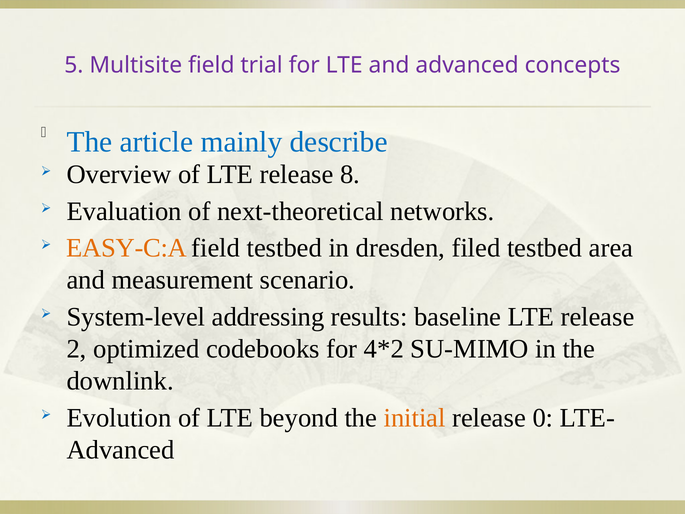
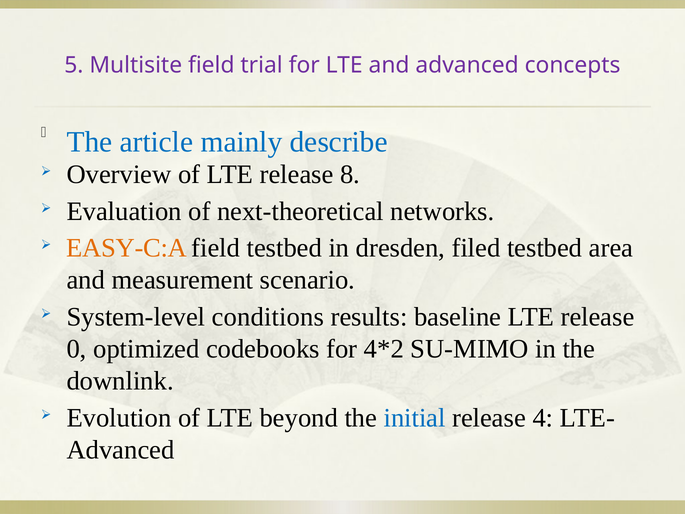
addressing: addressing -> conditions
2: 2 -> 0
initial colour: orange -> blue
0: 0 -> 4
